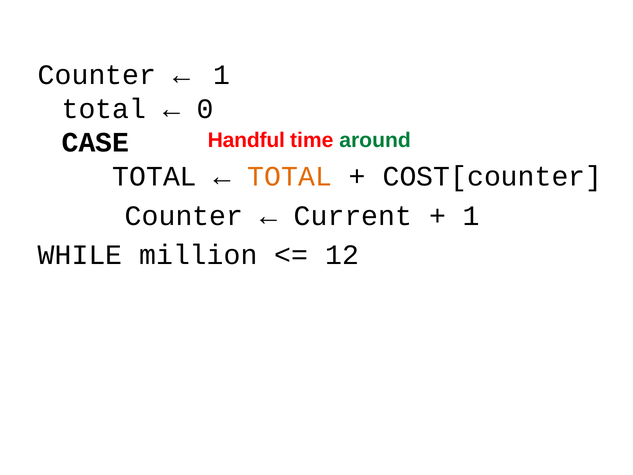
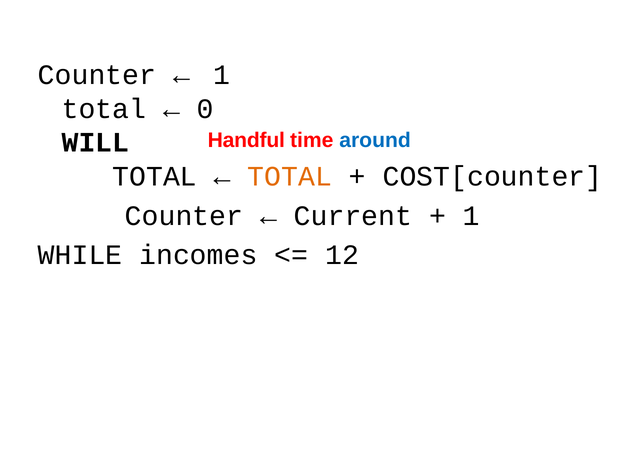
around colour: green -> blue
CASE: CASE -> WILL
million: million -> incomes
